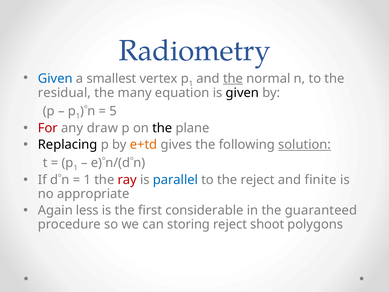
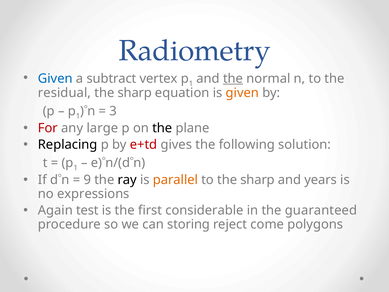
smallest: smallest -> subtract
many at (135, 93): many -> sharp
given at (242, 93) colour: black -> orange
5: 5 -> 3
draw: draw -> large
e+td colour: orange -> red
solution underline: present -> none
1 at (87, 180): 1 -> 9
ray colour: red -> black
parallel colour: blue -> orange
to the reject: reject -> sharp
finite: finite -> years
appropriate: appropriate -> expressions
less: less -> test
shoot: shoot -> come
